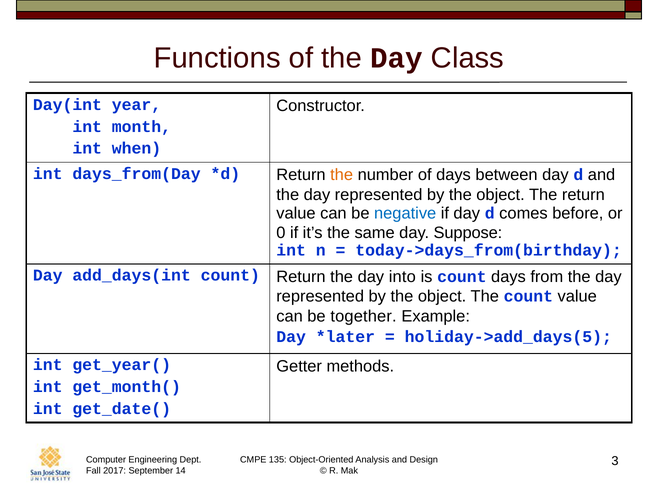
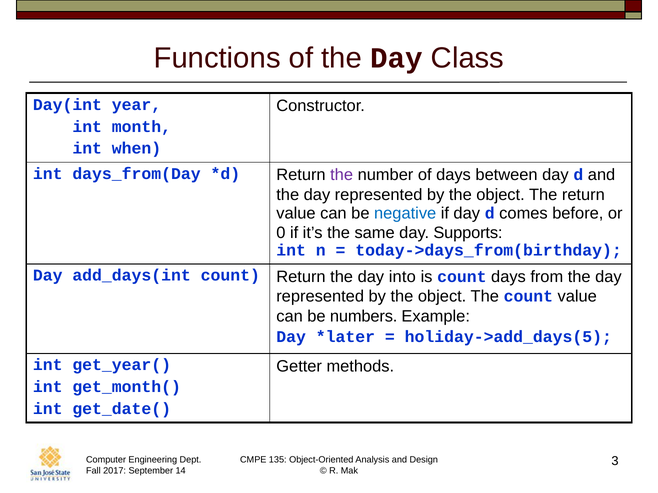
the at (342, 175) colour: orange -> purple
Suppose: Suppose -> Supports
together: together -> numbers
